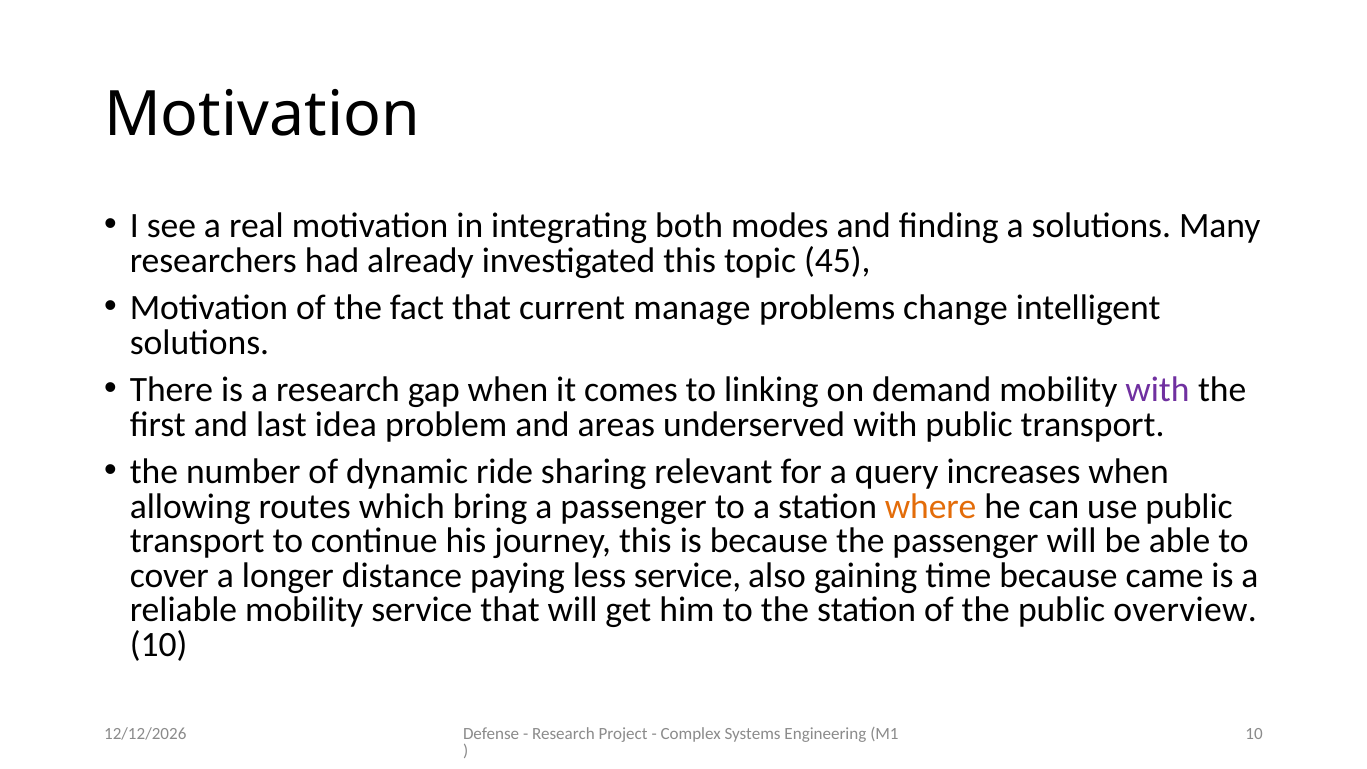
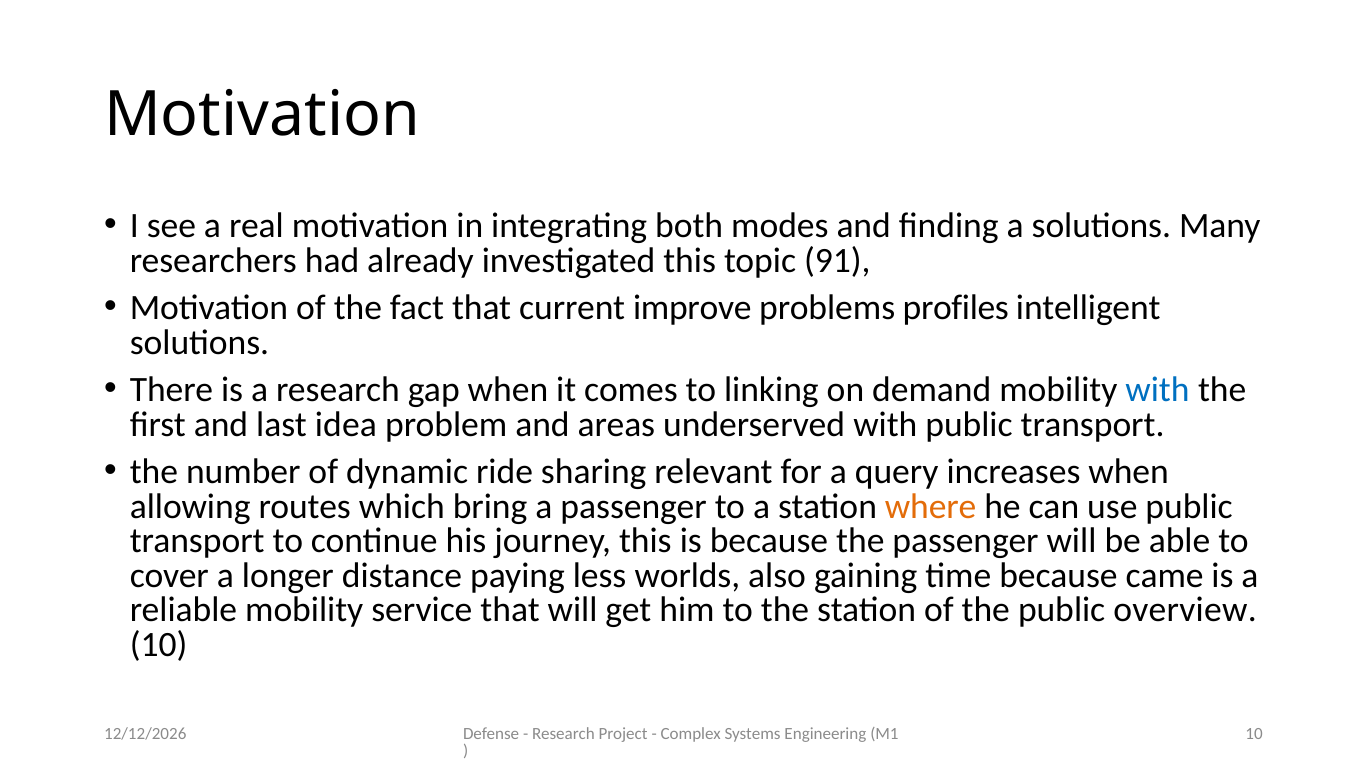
45: 45 -> 91
manage: manage -> improve
change: change -> profiles
with at (1157, 390) colour: purple -> blue
less service: service -> worlds
